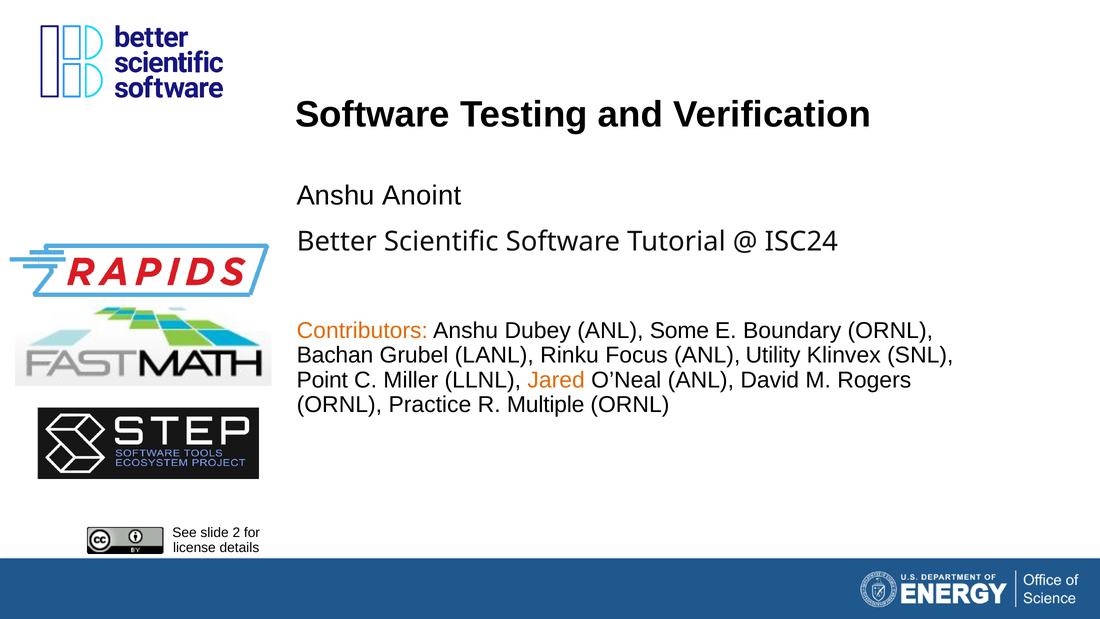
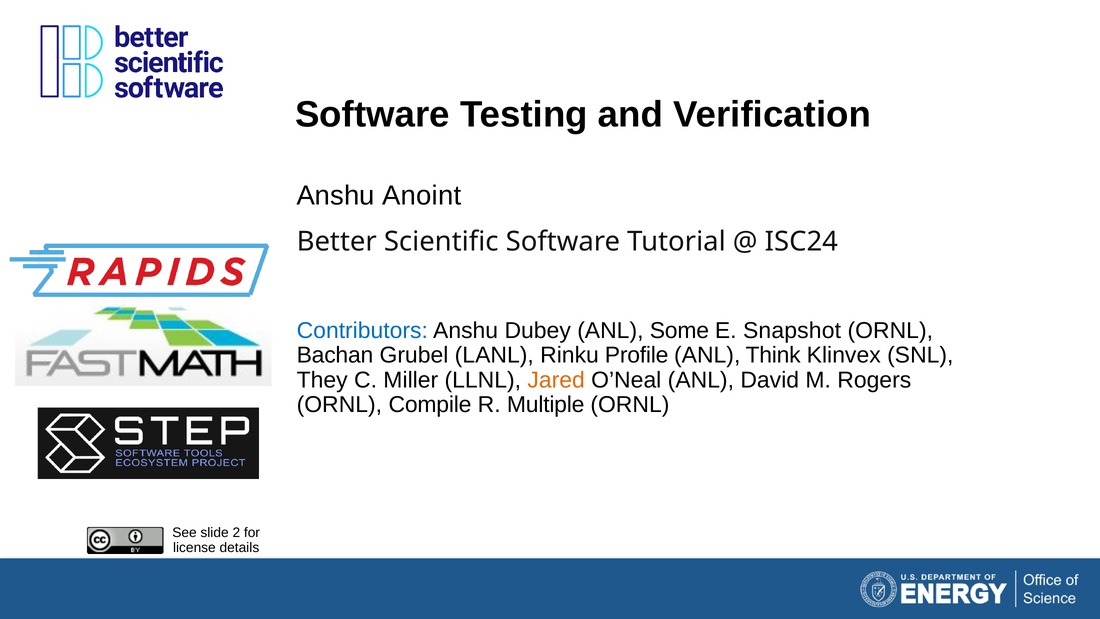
Contributors colour: orange -> blue
Boundary: Boundary -> Snapshot
Focus: Focus -> Profile
Utility: Utility -> Think
Point: Point -> They
Practice: Practice -> Compile
